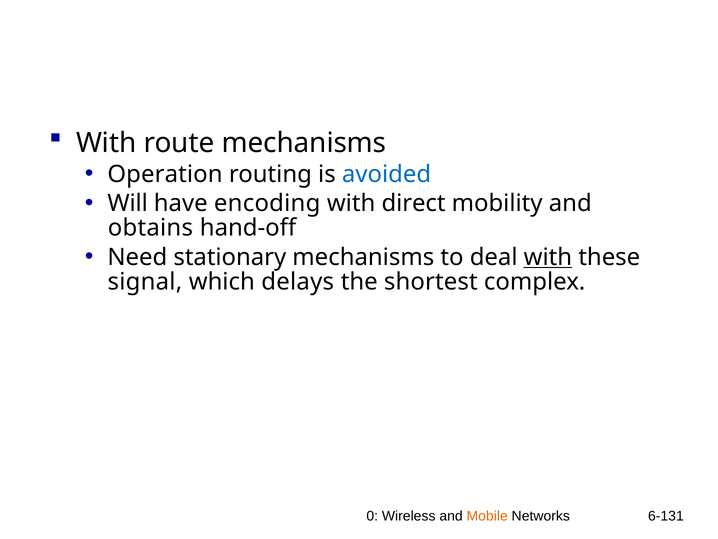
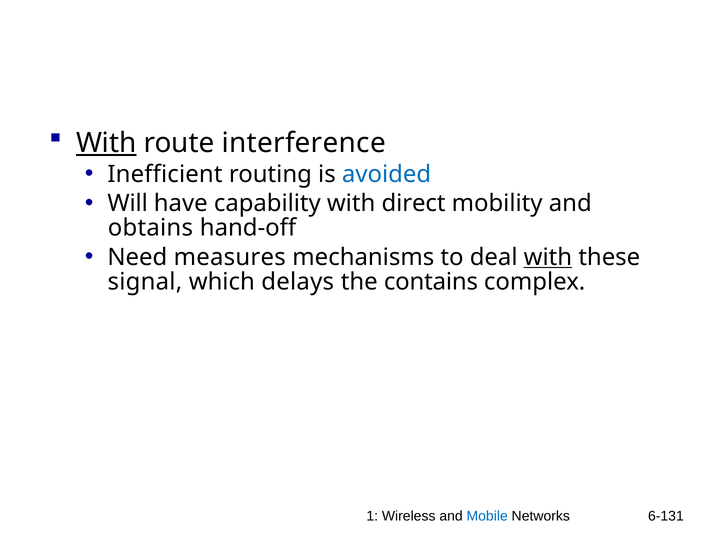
With at (106, 143) underline: none -> present
route mechanisms: mechanisms -> interference
Operation: Operation -> Inefficient
encoding: encoding -> capability
stationary: stationary -> measures
shortest: shortest -> contains
0: 0 -> 1
Mobile colour: orange -> blue
